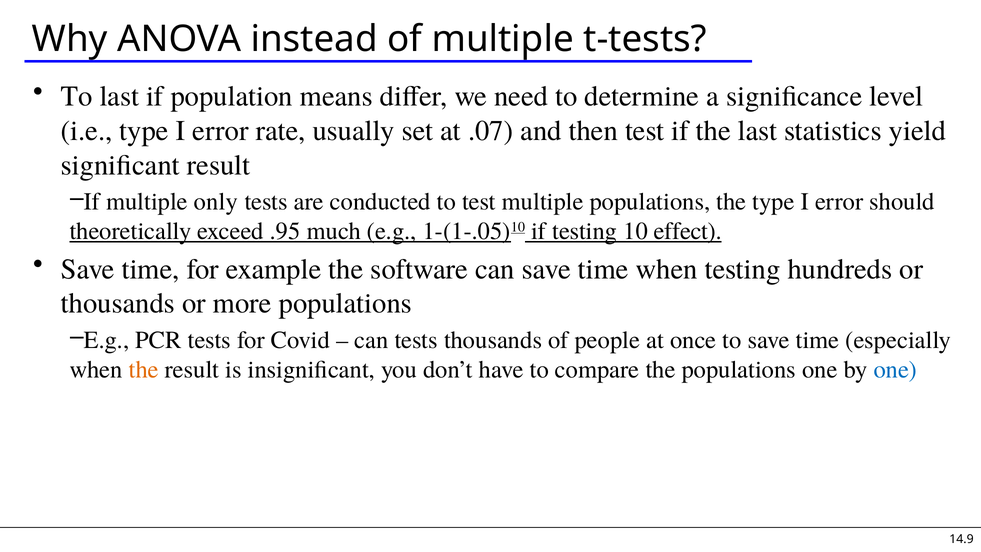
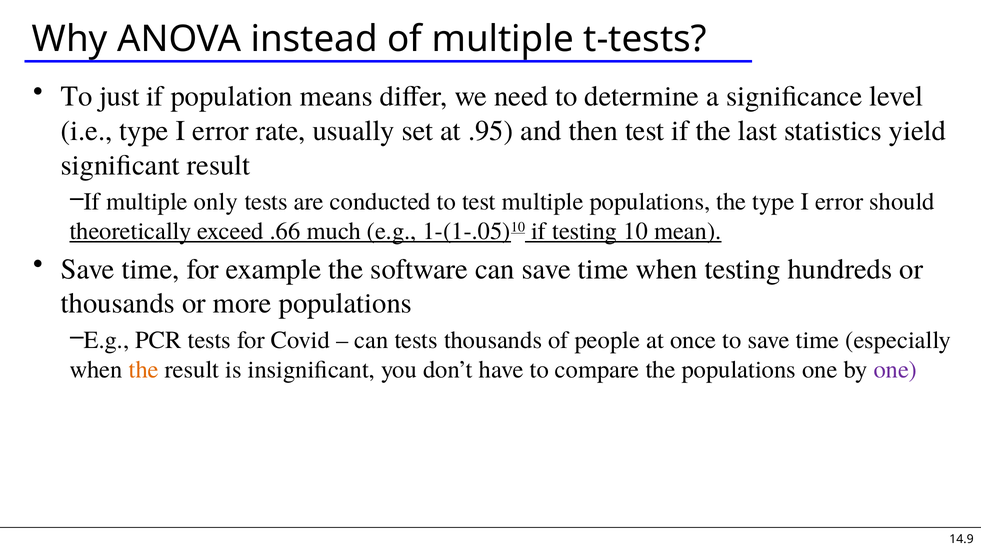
To last: last -> just
.07: .07 -> .95
.95: .95 -> .66
effect: effect -> mean
one at (895, 369) colour: blue -> purple
